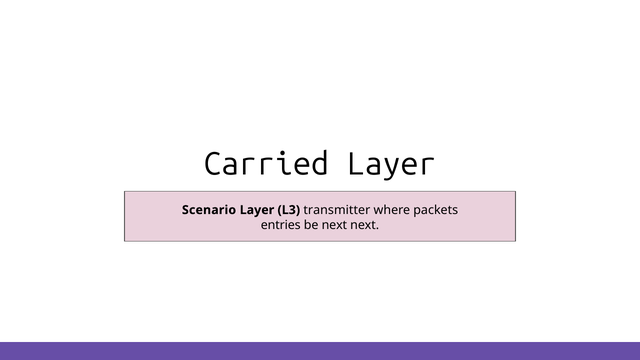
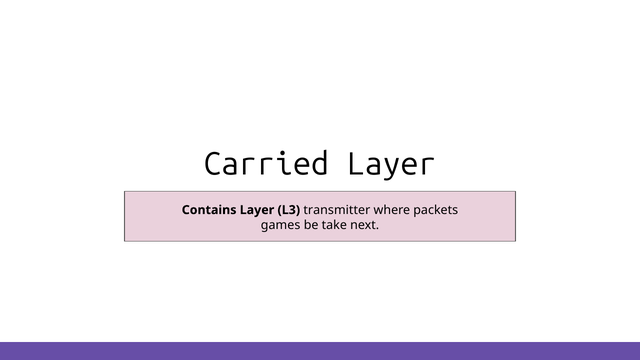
Scenario: Scenario -> Contains
entries: entries -> games
be next: next -> take
